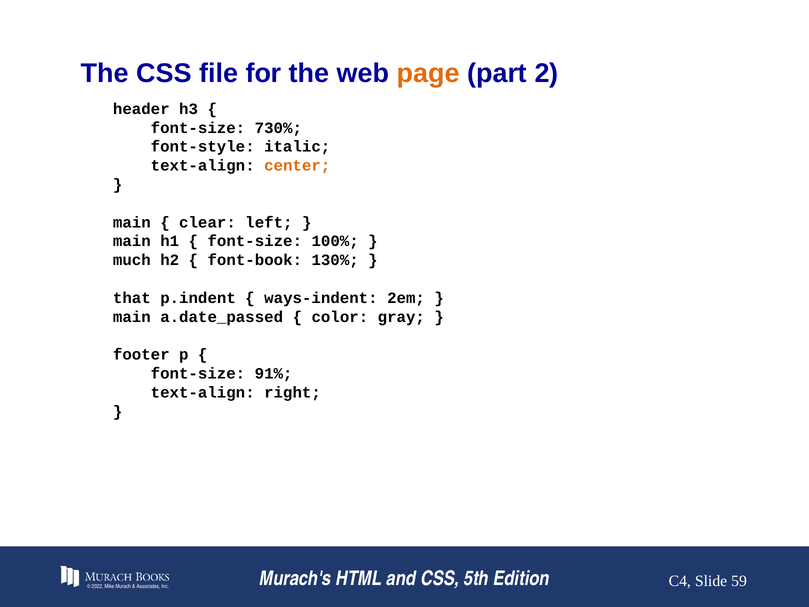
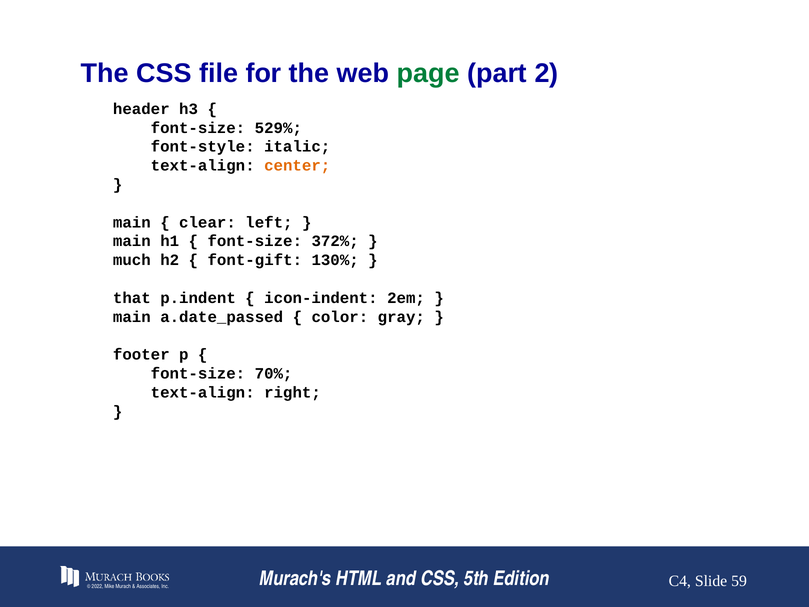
page colour: orange -> green
730%: 730% -> 529%
100%: 100% -> 372%
font-book: font-book -> font-gift
ways-indent: ways-indent -> icon-indent
91%: 91% -> 70%
